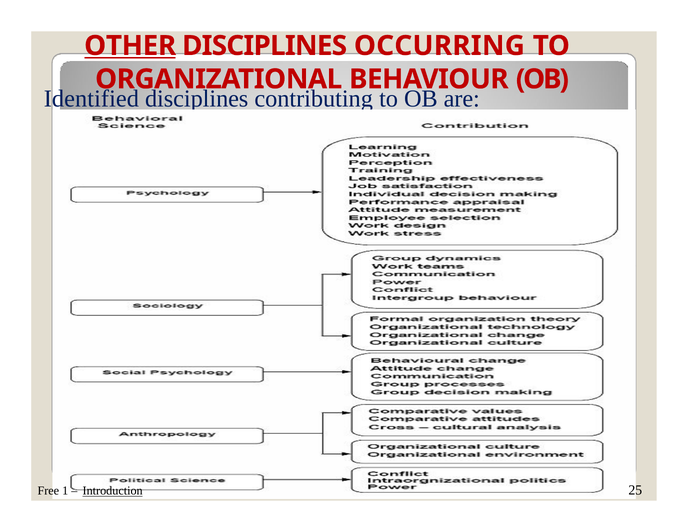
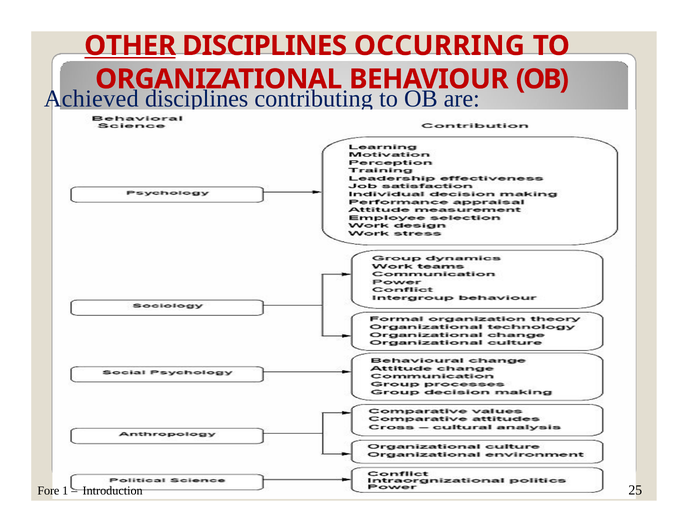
Identified: Identified -> Achieved
Free: Free -> Fore
Introduction underline: present -> none
